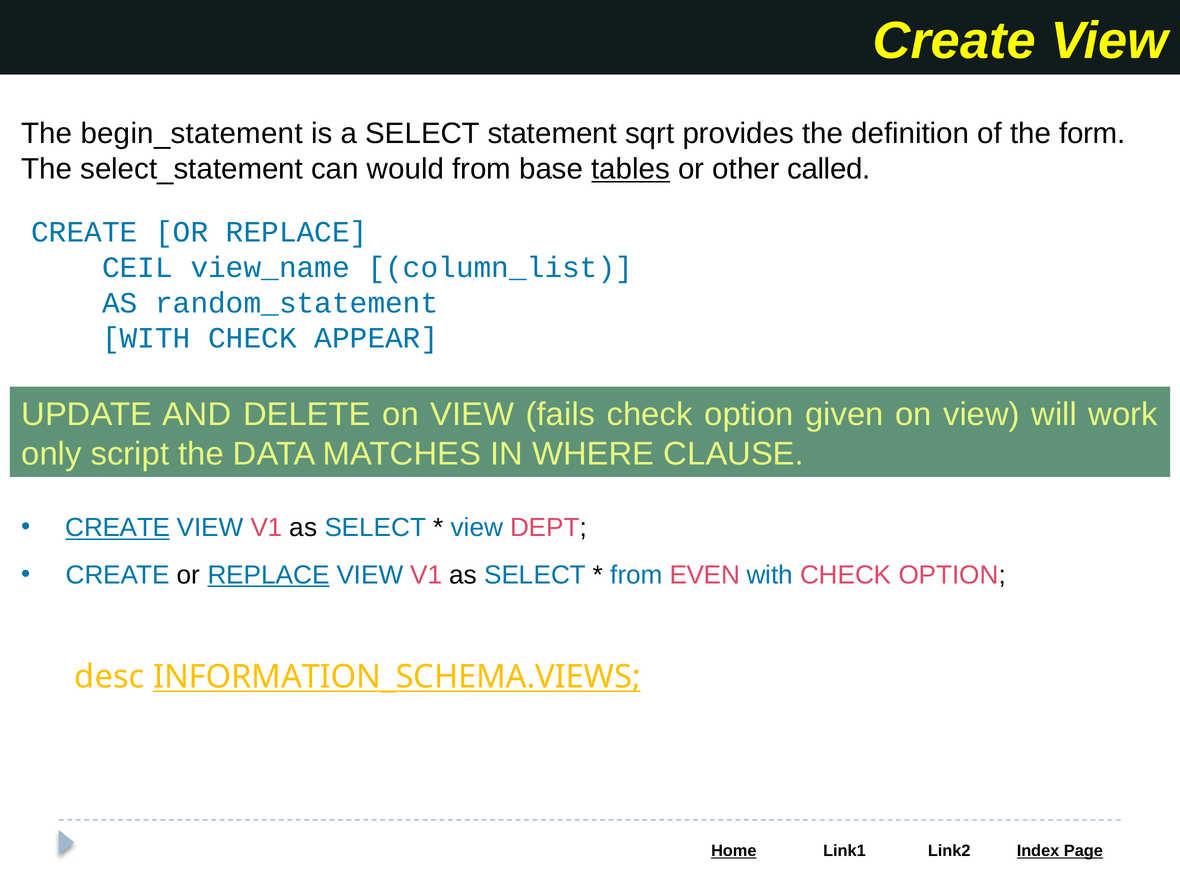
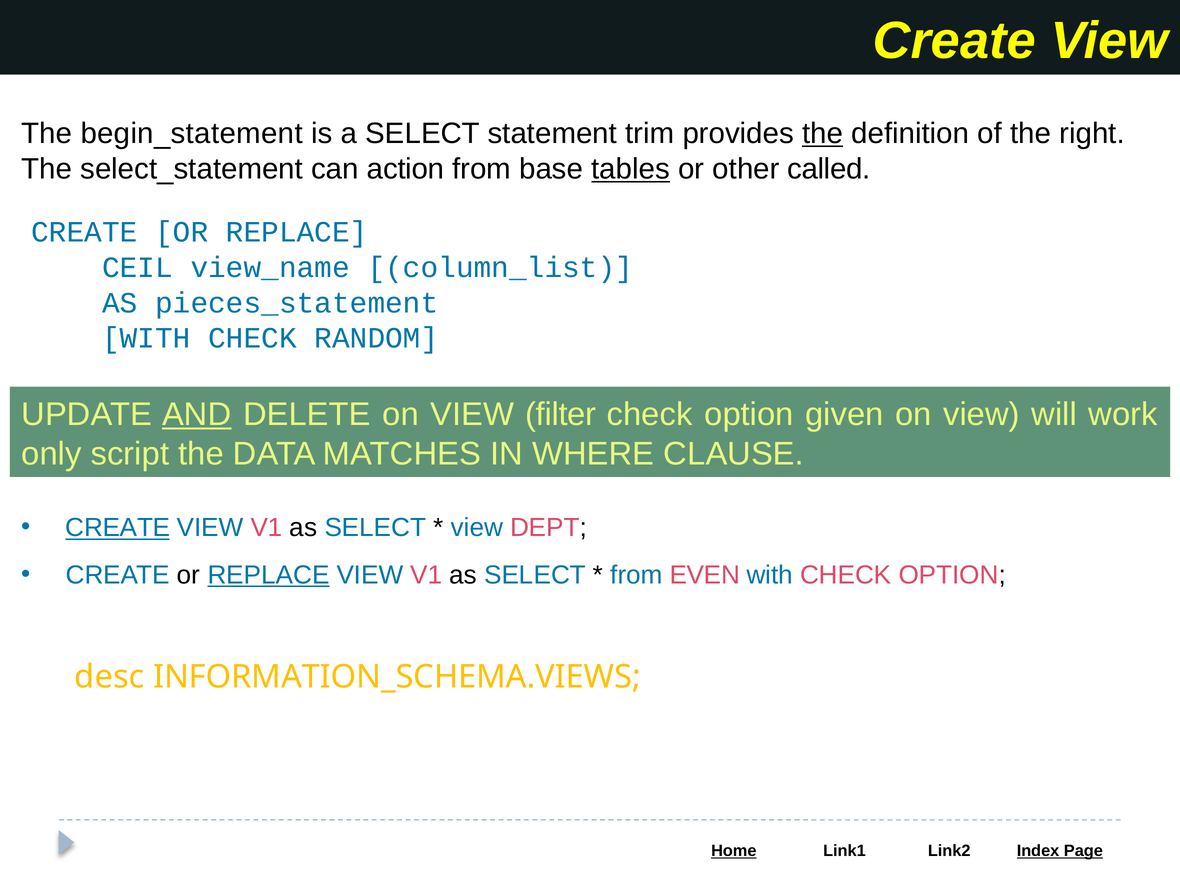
sqrt: sqrt -> trim
the at (823, 134) underline: none -> present
form: form -> right
would: would -> action
random_statement: random_statement -> pieces_statement
APPEAR: APPEAR -> RANDOM
AND underline: none -> present
fails: fails -> filter
INFORMATION_SCHEMA.VIEWS underline: present -> none
